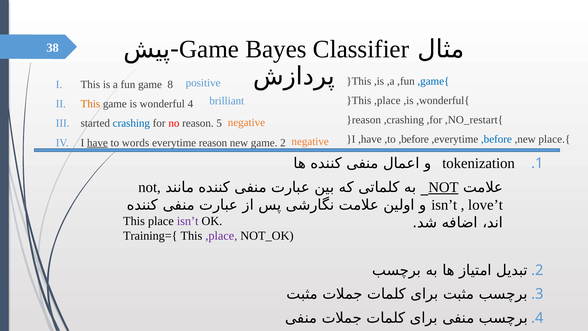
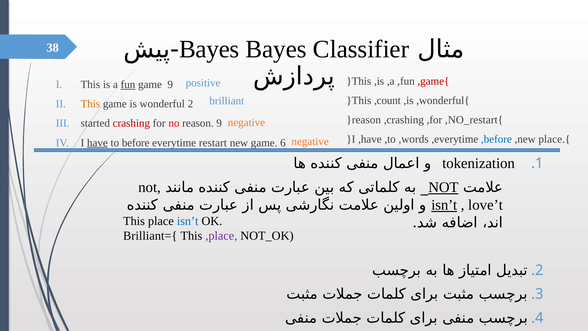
Game at (209, 49): Game -> Bayes
,game{ colour: blue -> red
fun underline: none -> present
game 8: 8 -> 9
}This ,place: ,place -> ,count
4: 4 -> 2
crashing colour: blue -> red
reason 5: 5 -> 9
,to ,before: ,before -> ,words
words: words -> before
everytime reason: reason -> restart
2: 2 -> 6
isn’t at (444, 205) underline: none -> present
isn’t at (188, 221) colour: purple -> blue
Training={: Training={ -> Brilliant={
